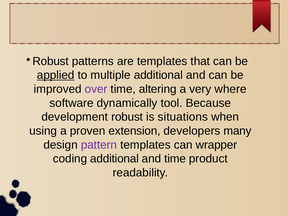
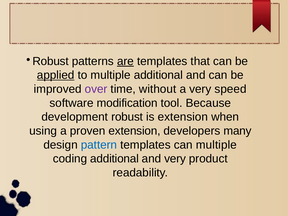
are underline: none -> present
altering: altering -> without
where: where -> speed
dynamically: dynamically -> modification
is situations: situations -> extension
pattern colour: purple -> blue
can wrapper: wrapper -> multiple
and time: time -> very
